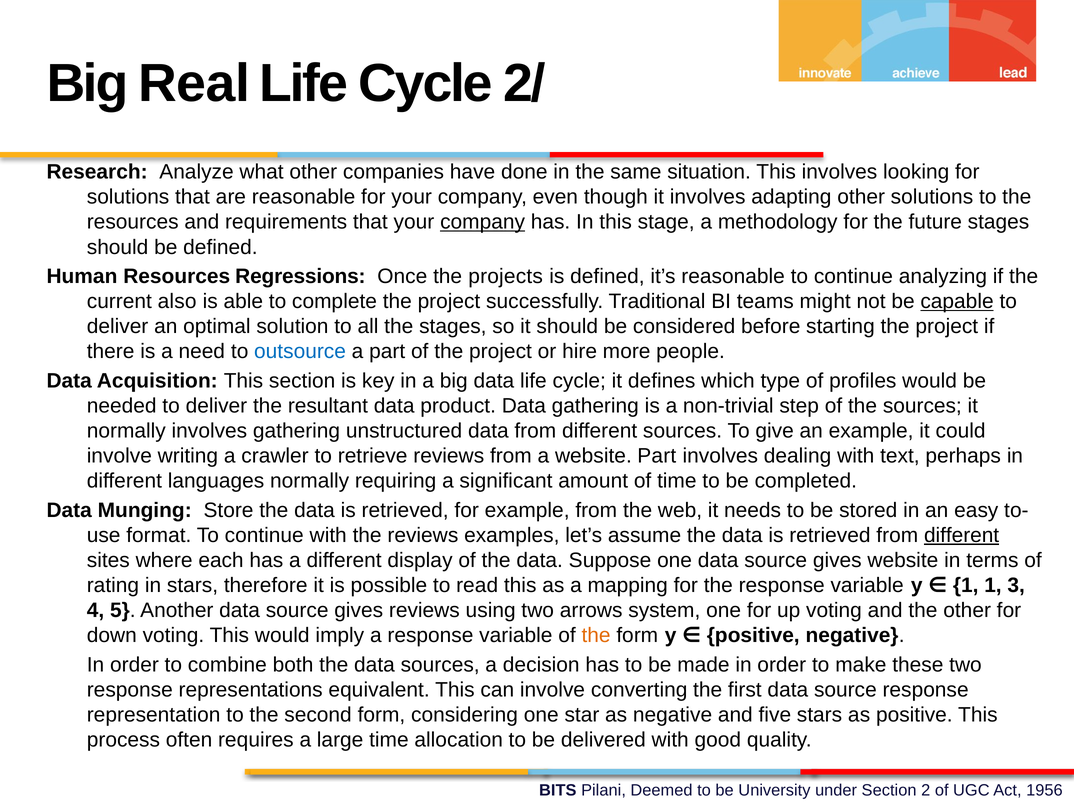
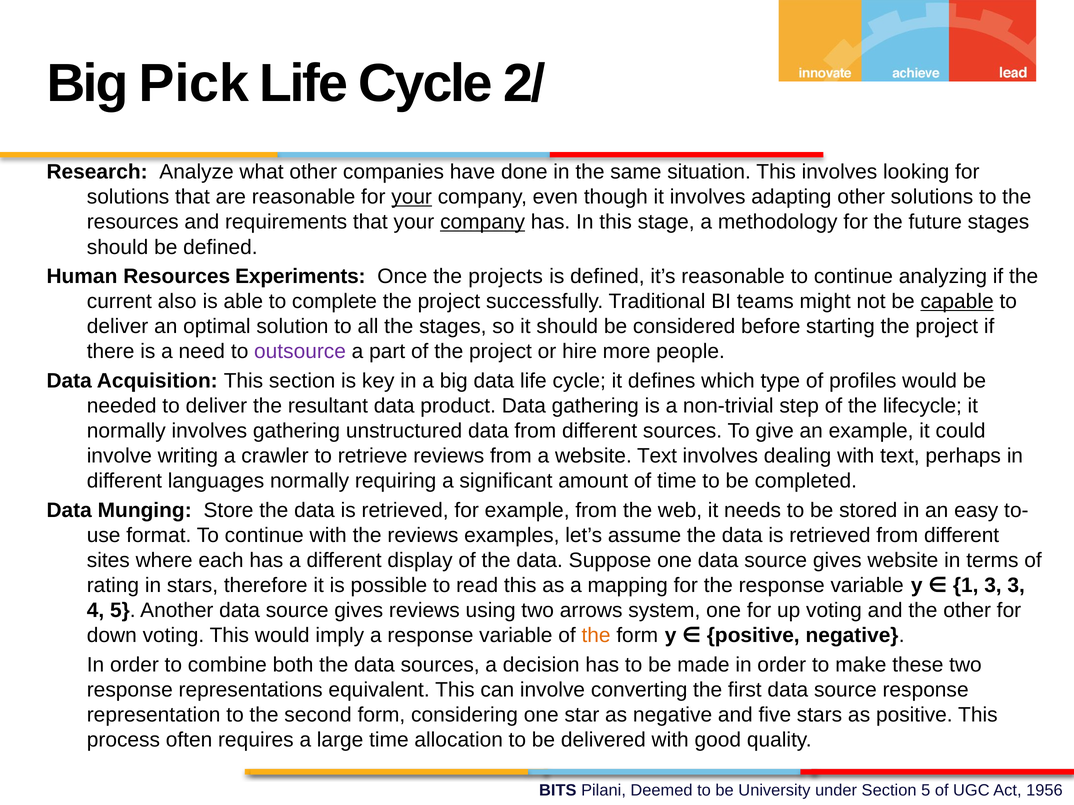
Real: Real -> Pick
your at (412, 197) underline: none -> present
Regressions: Regressions -> Experiments
outsource colour: blue -> purple
the sources: sources -> lifecycle
website Part: Part -> Text
different at (962, 536) underline: present -> none
1 1: 1 -> 3
Section 2: 2 -> 5
